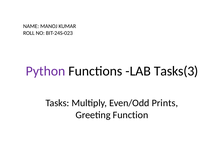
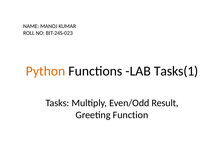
Python colour: purple -> orange
Tasks(3: Tasks(3 -> Tasks(1
Prints: Prints -> Result
